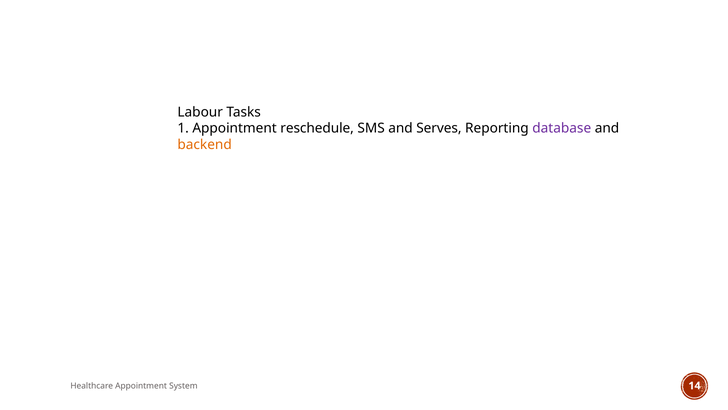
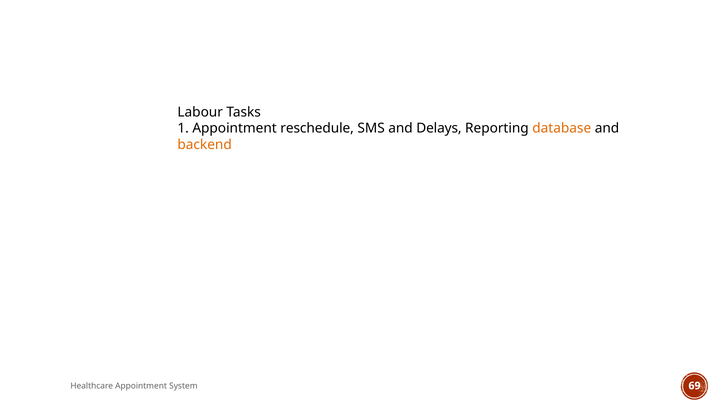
Serves: Serves -> Delays
database colour: purple -> orange
14: 14 -> 69
